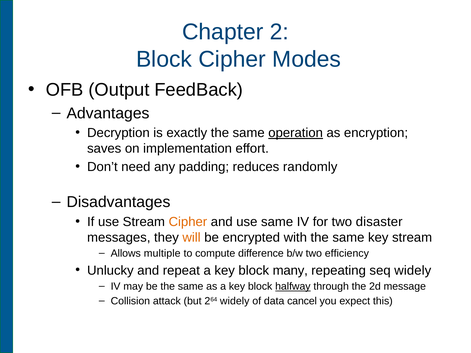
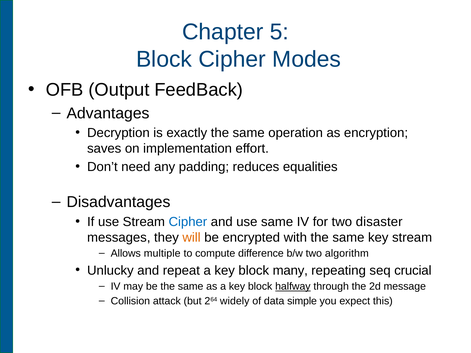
2: 2 -> 5
operation underline: present -> none
randomly: randomly -> equalities
Cipher at (188, 222) colour: orange -> blue
efficiency: efficiency -> algorithm
seq widely: widely -> crucial
cancel: cancel -> simple
